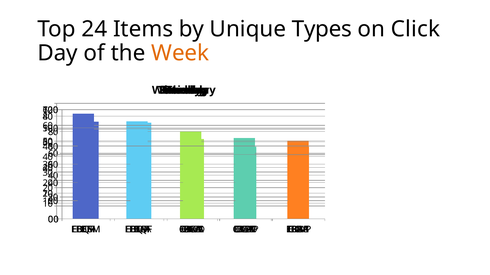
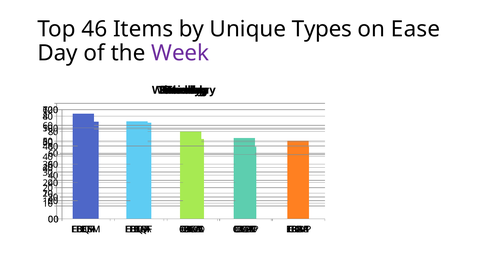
24: 24 -> 46
Click: Click -> Ease
Week colour: orange -> purple
